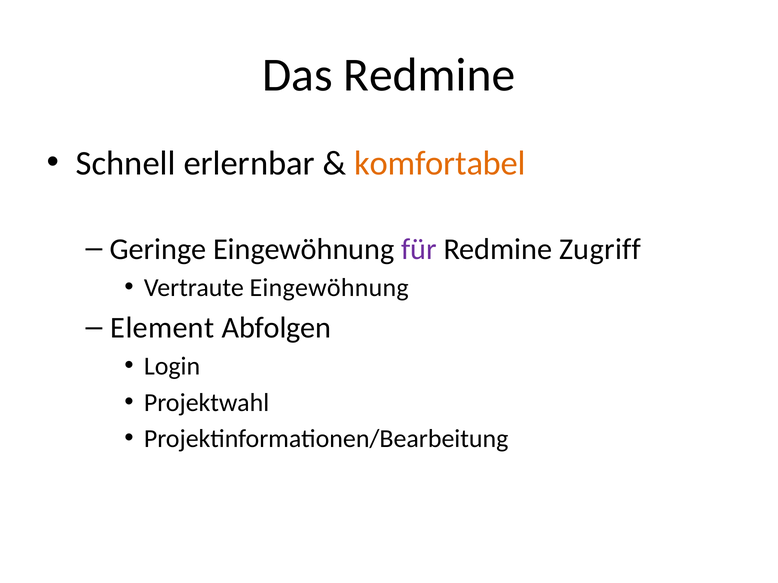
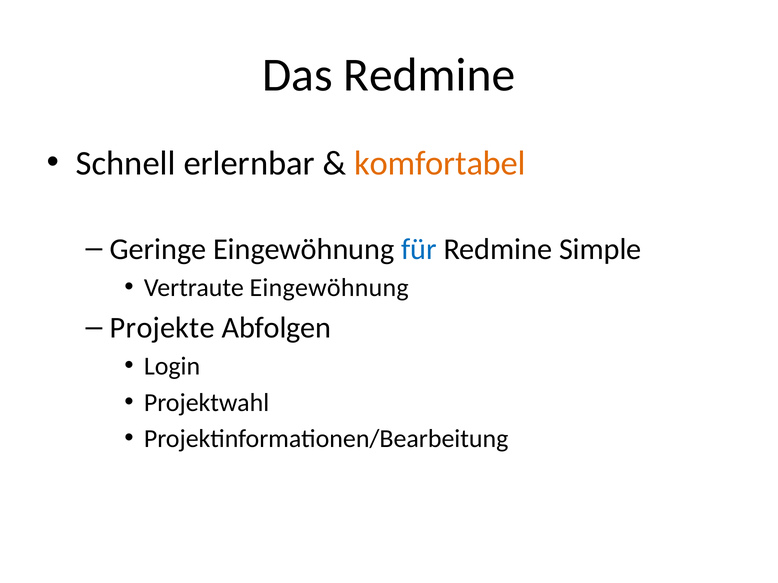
für colour: purple -> blue
Zugriff: Zugriff -> Simple
Element: Element -> Projekte
